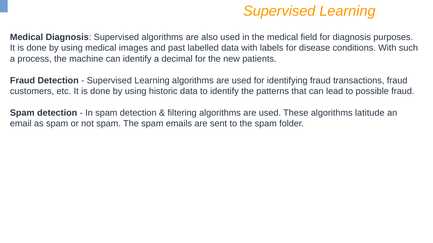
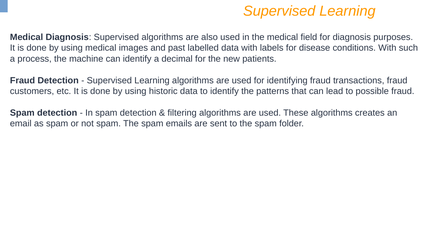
latitude: latitude -> creates
